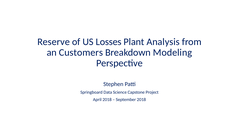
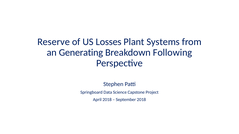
Analysis: Analysis -> Systems
Customers: Customers -> Generating
Modeling: Modeling -> Following
